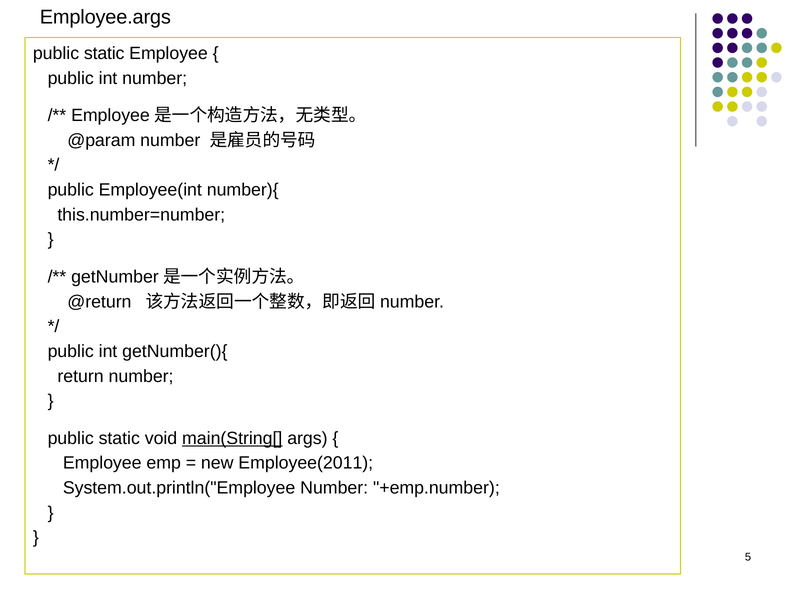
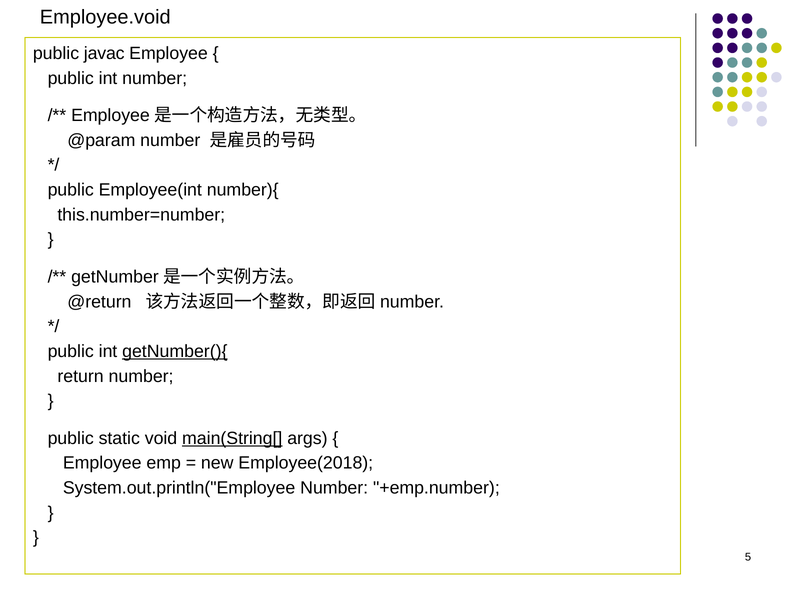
Employee.args: Employee.args -> Employee.void
static at (104, 53): static -> javac
getNumber(){ underline: none -> present
Employee(2011: Employee(2011 -> Employee(2018
